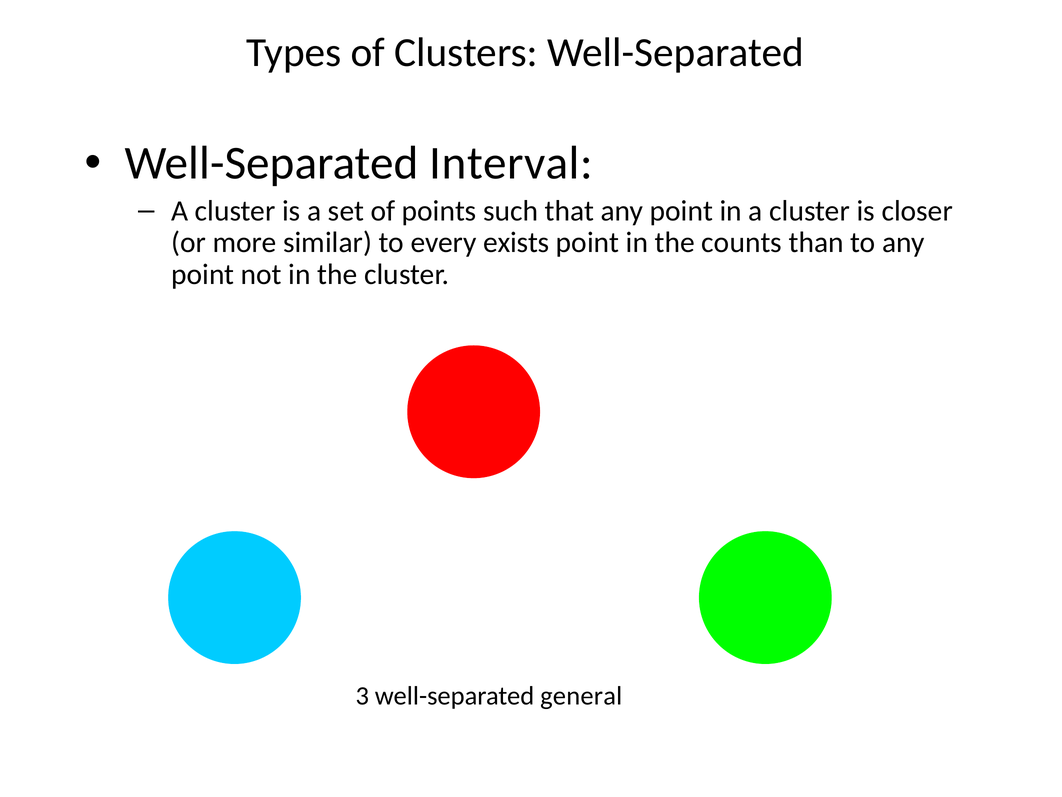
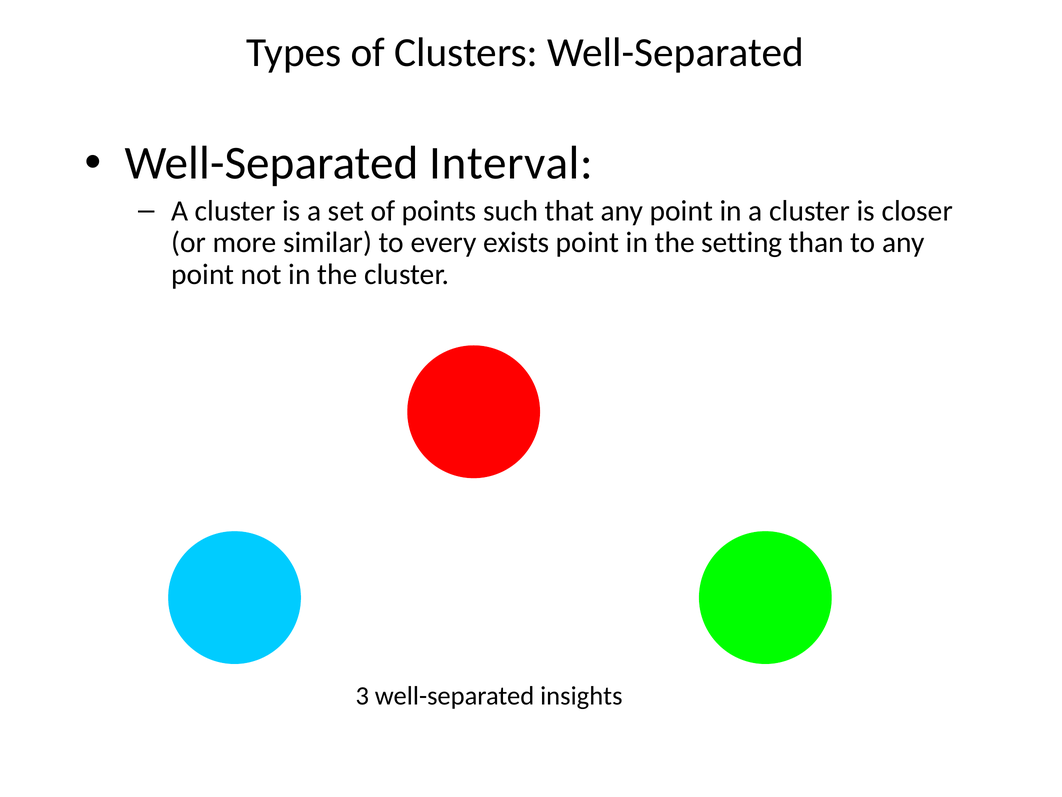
counts: counts -> setting
general: general -> insights
